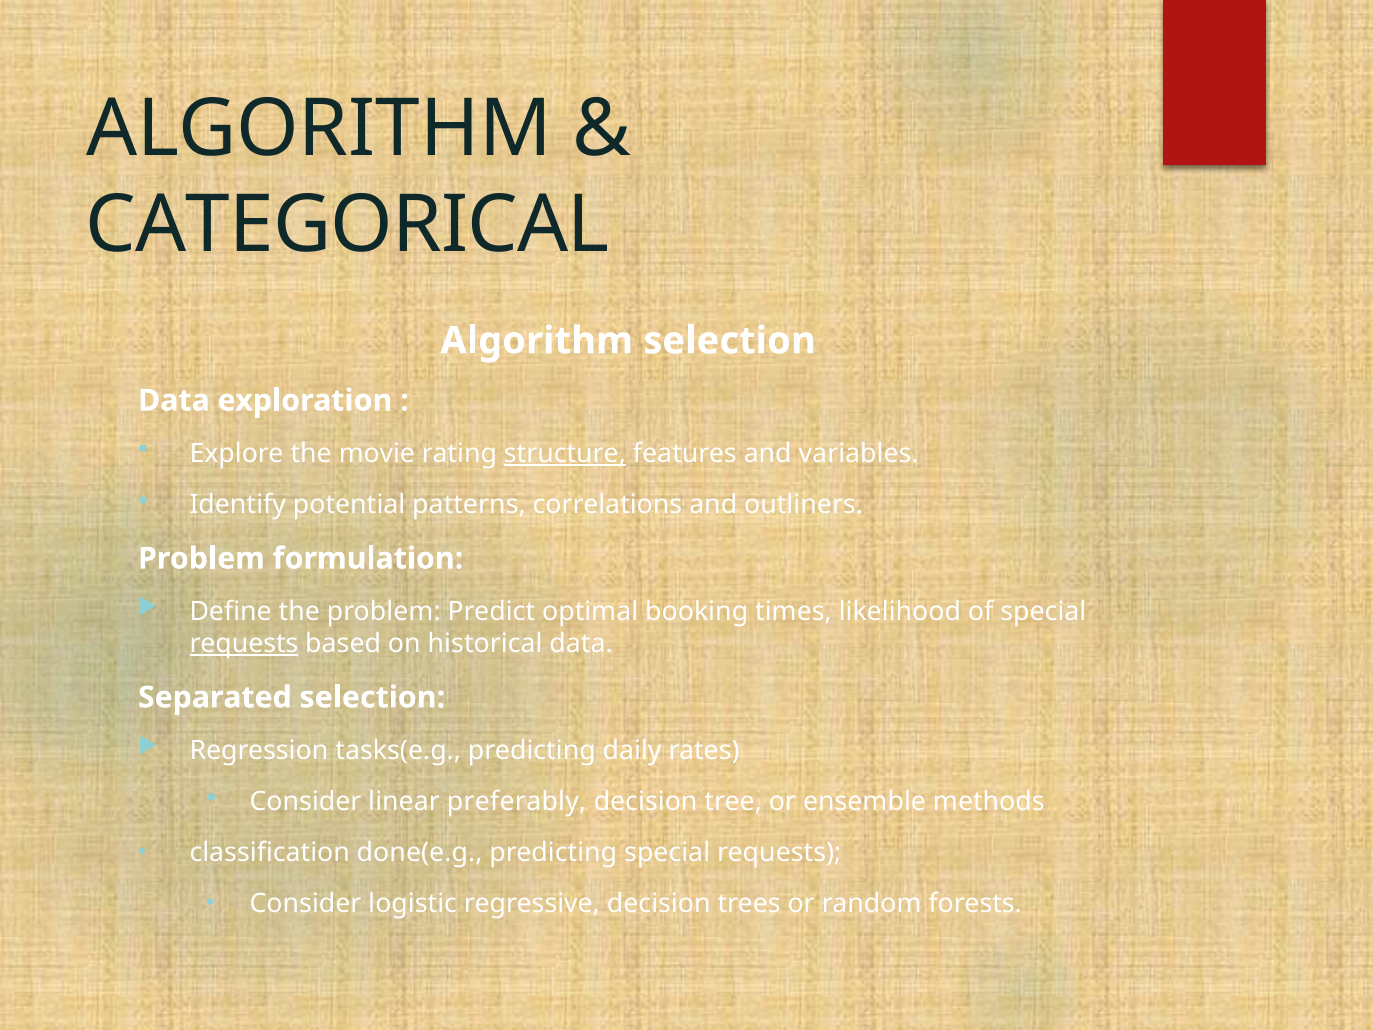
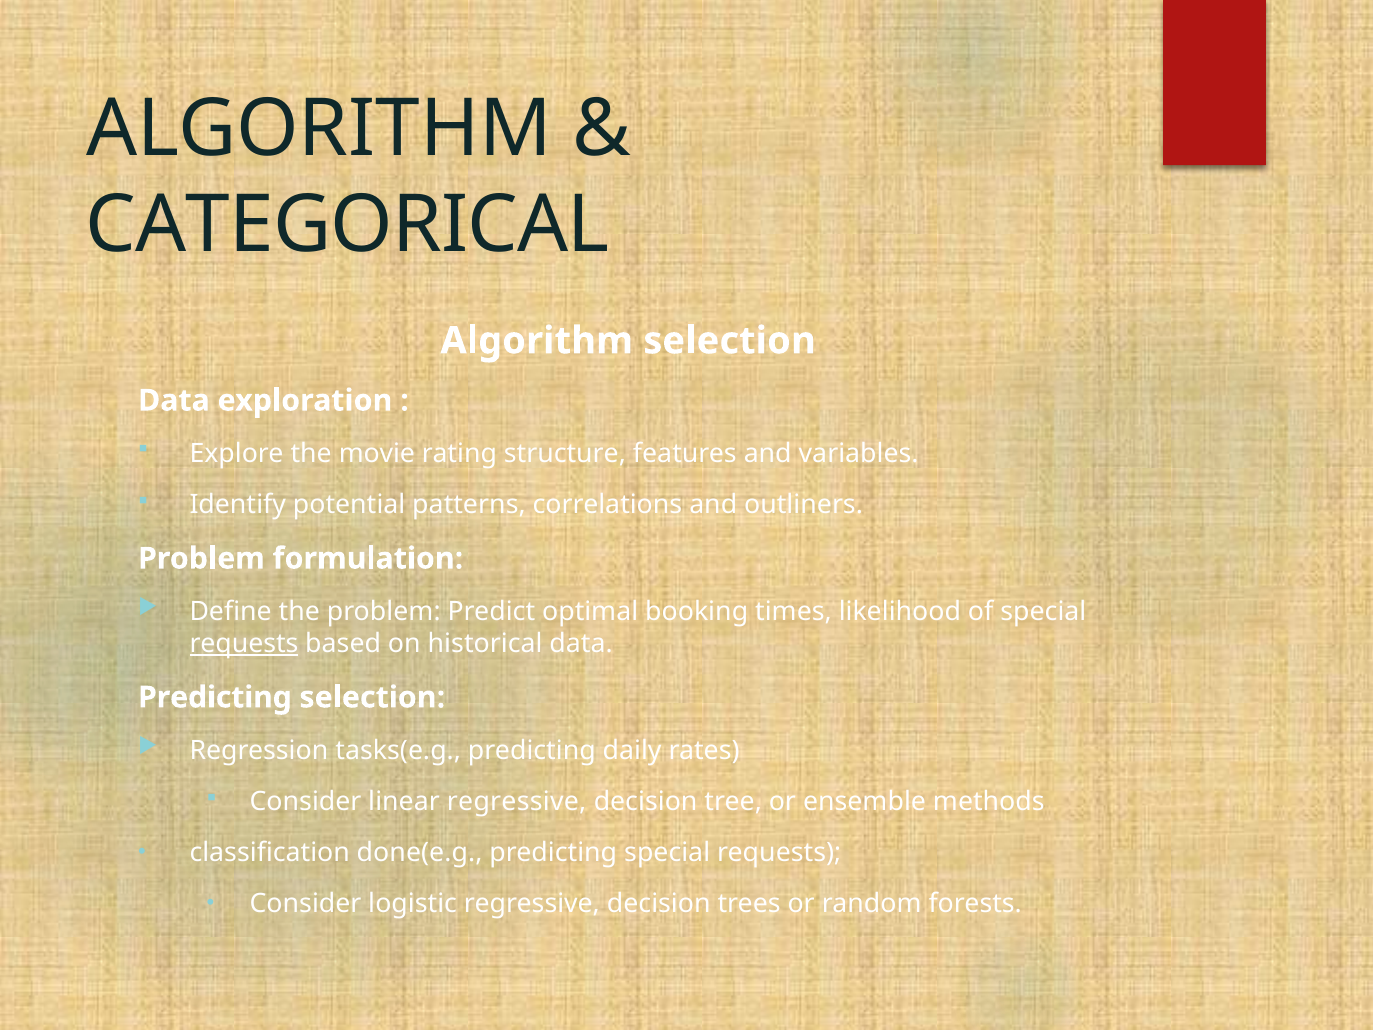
structure underline: present -> none
Separated at (215, 697): Separated -> Predicting
linear preferably: preferably -> regressive
